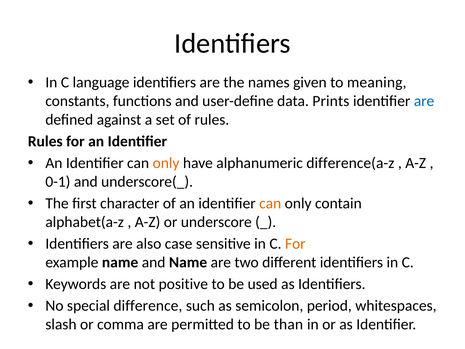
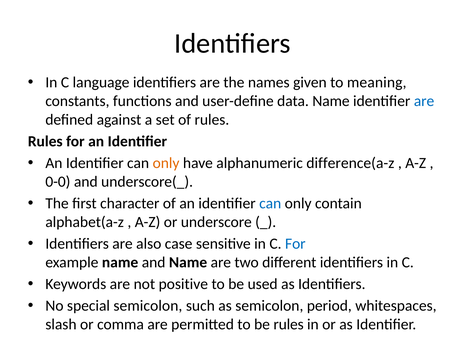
data Prints: Prints -> Name
0-1: 0-1 -> 0-0
can at (270, 203) colour: orange -> blue
For at (295, 244) colour: orange -> blue
special difference: difference -> semicolon
be than: than -> rules
